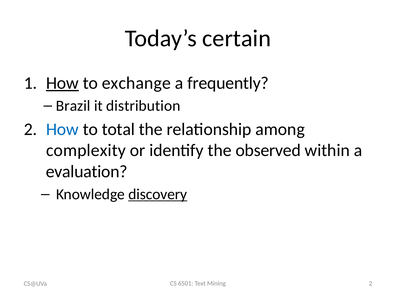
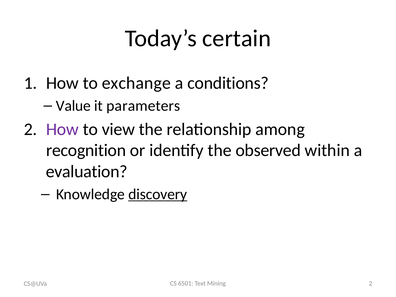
How at (62, 83) underline: present -> none
frequently: frequently -> conditions
Brazil: Brazil -> Value
distribution: distribution -> parameters
How at (62, 129) colour: blue -> purple
total: total -> view
complexity: complexity -> recognition
